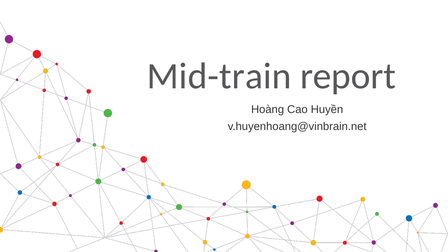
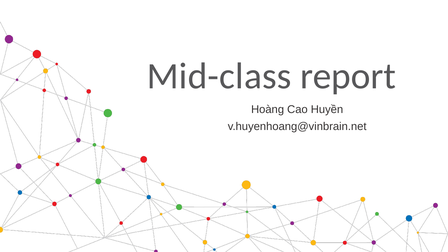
Mid-train: Mid-train -> Mid-class
